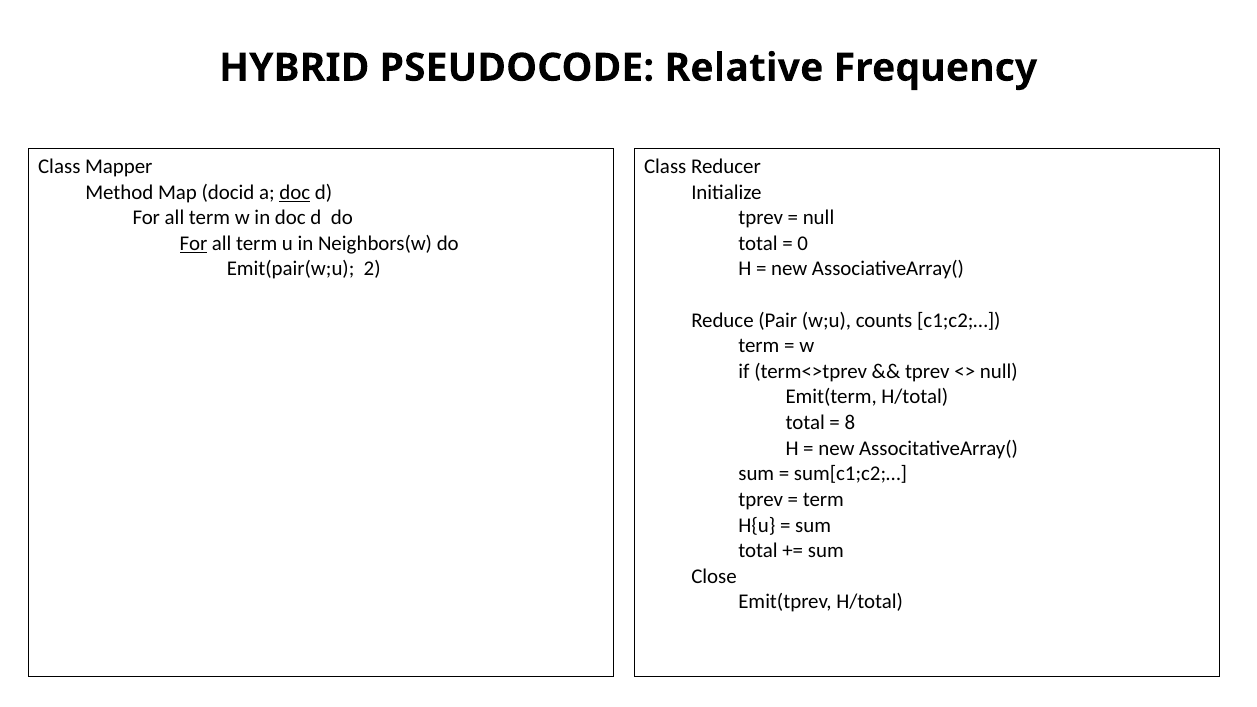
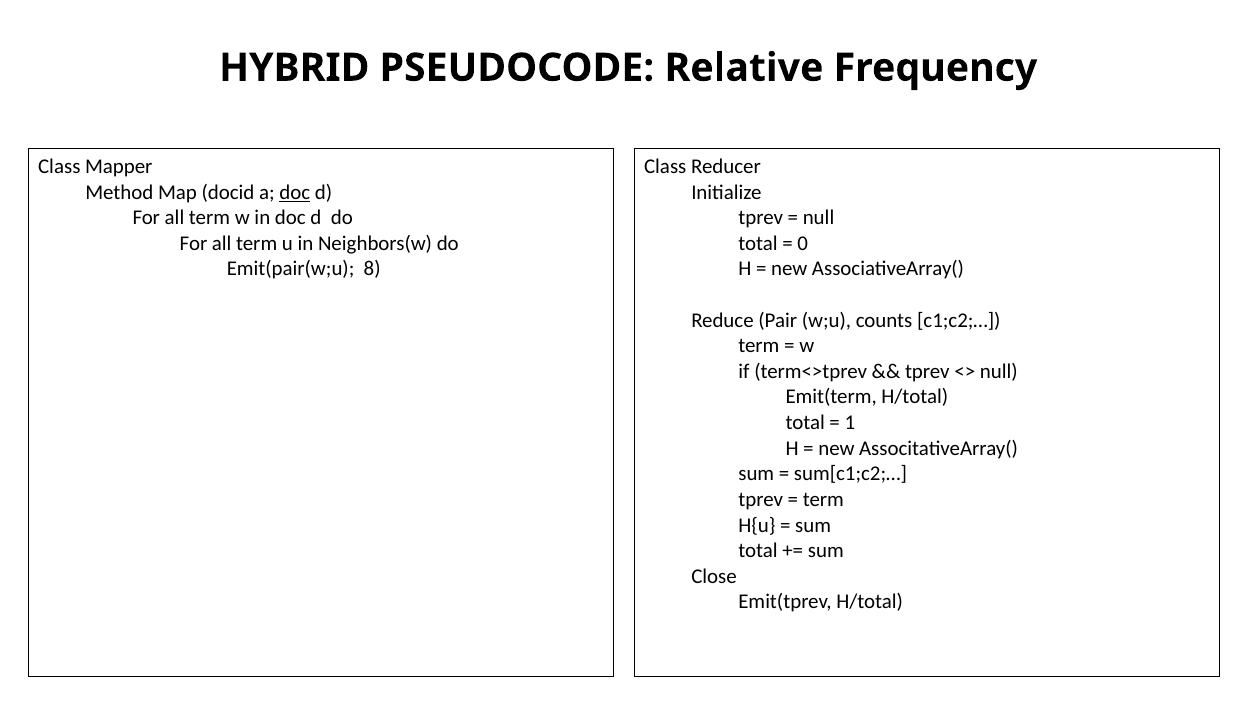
For at (193, 243) underline: present -> none
2: 2 -> 8
8: 8 -> 1
